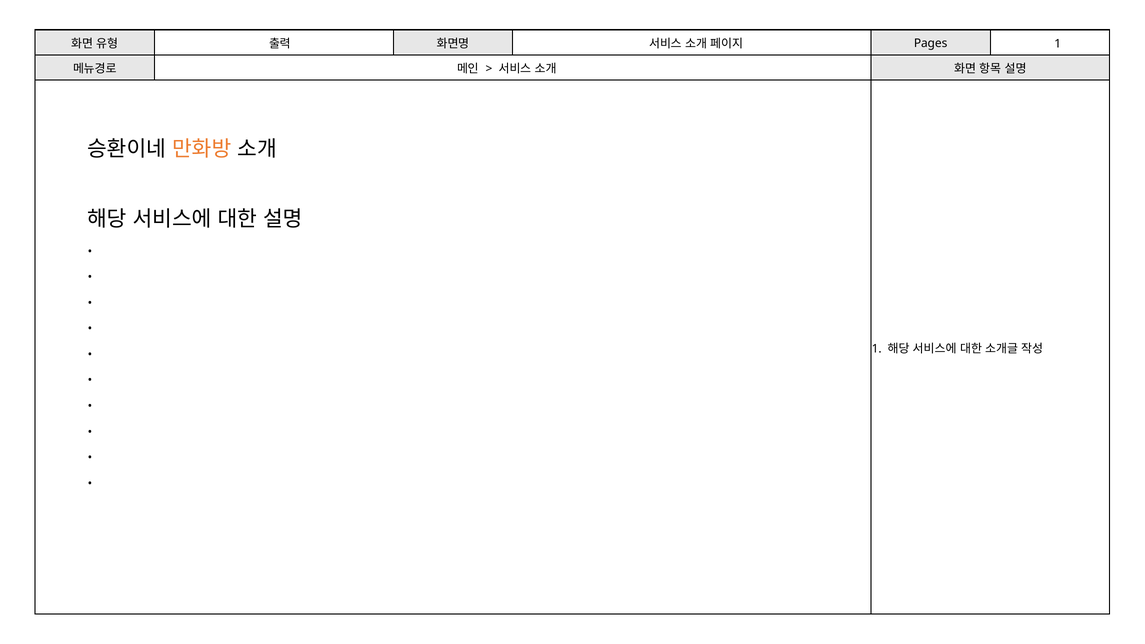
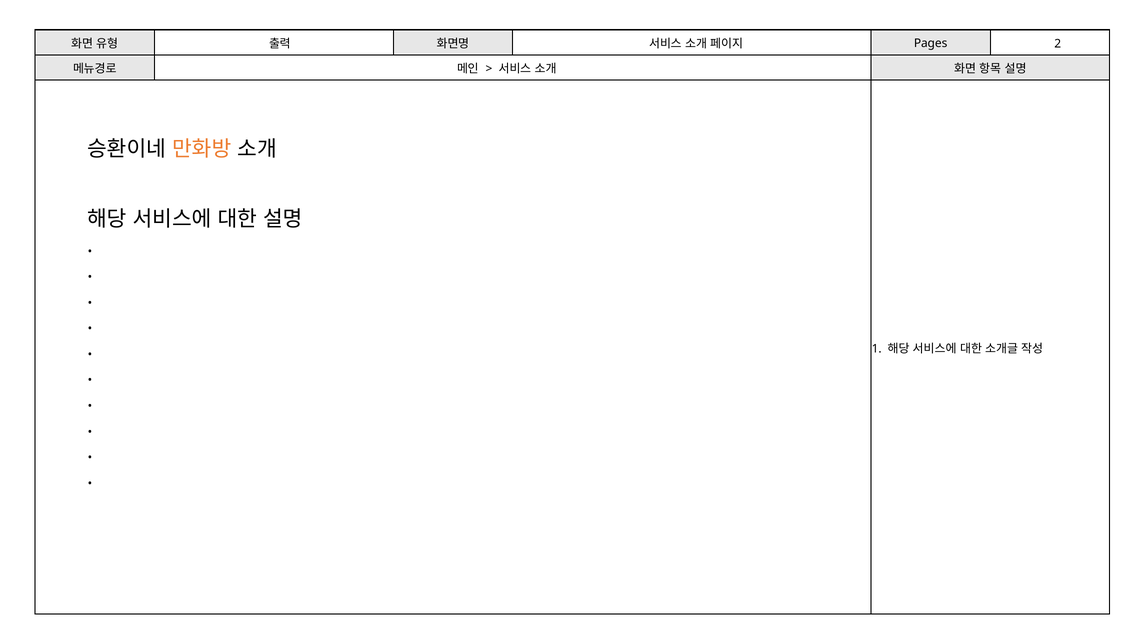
Pages 1: 1 -> 2
